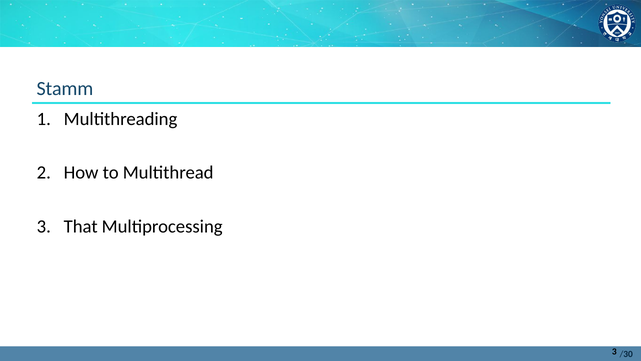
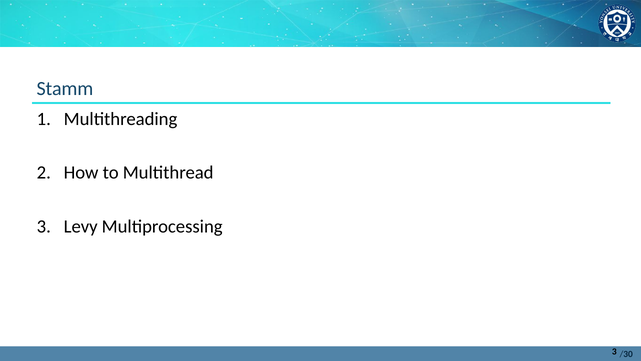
That: That -> Levy
